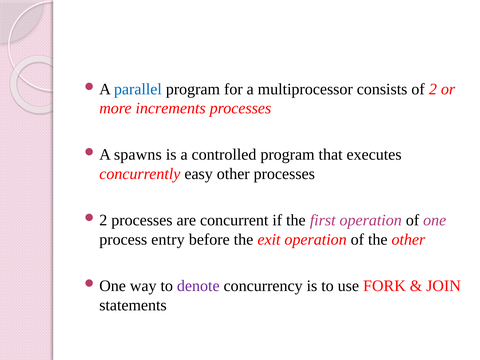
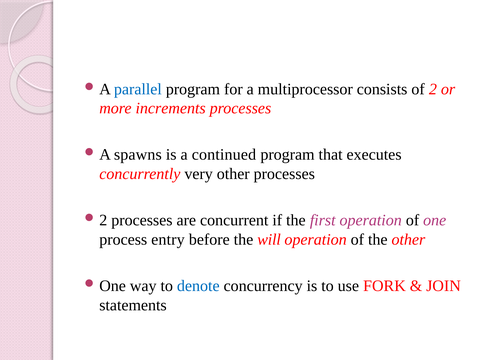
controlled: controlled -> continued
easy: easy -> very
exit: exit -> will
denote colour: purple -> blue
